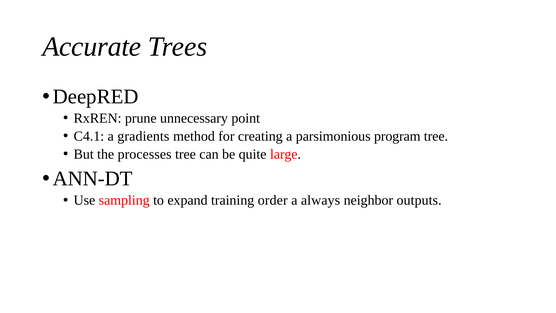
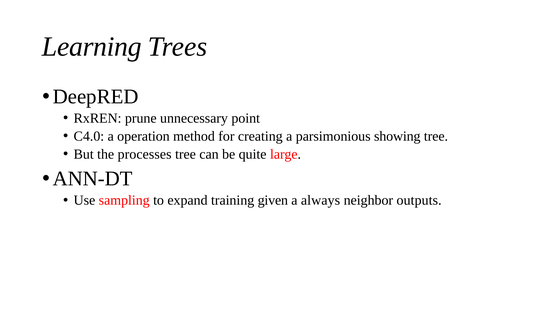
Accurate: Accurate -> Learning
C4.1: C4.1 -> C4.0
gradients: gradients -> operation
program: program -> showing
order: order -> given
